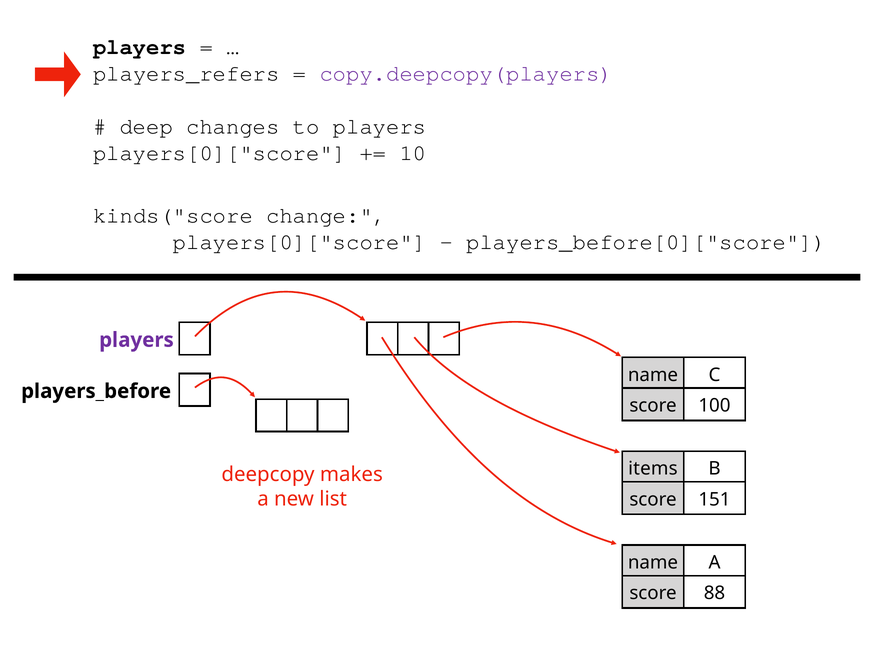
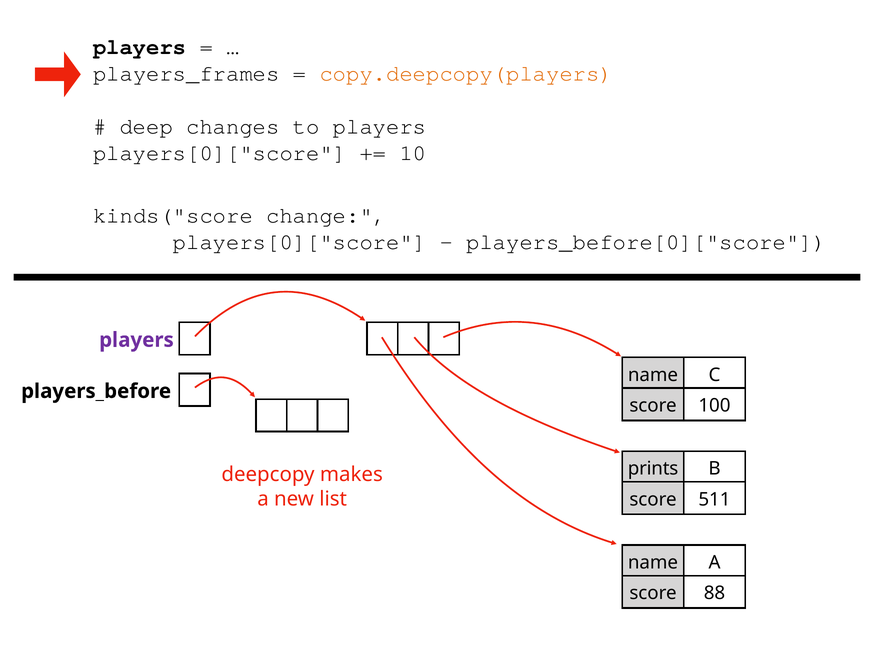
players_refers: players_refers -> players_frames
copy.deepcopy(players colour: purple -> orange
items: items -> prints
151: 151 -> 511
